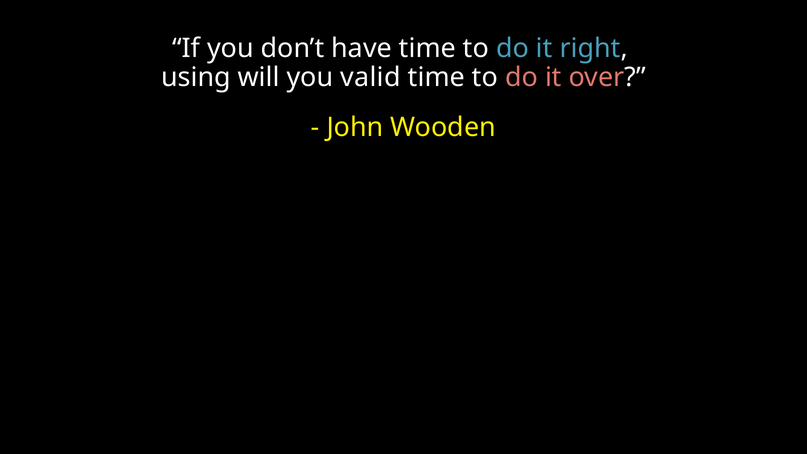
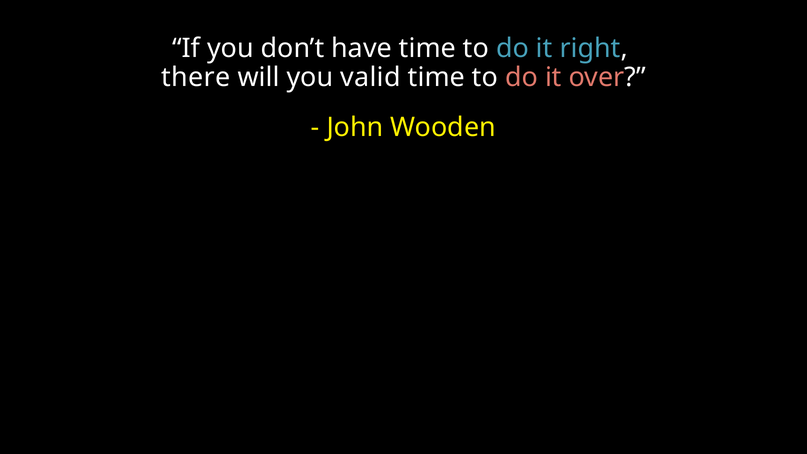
using: using -> there
